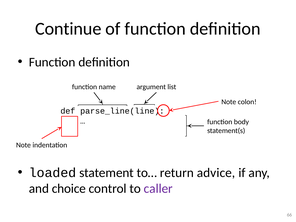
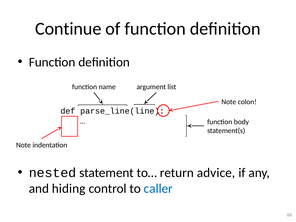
loaded: loaded -> nested
choice: choice -> hiding
caller colour: purple -> blue
